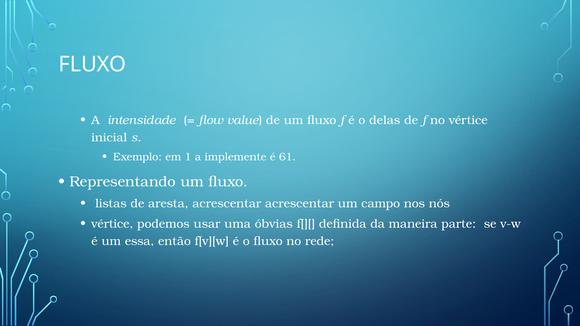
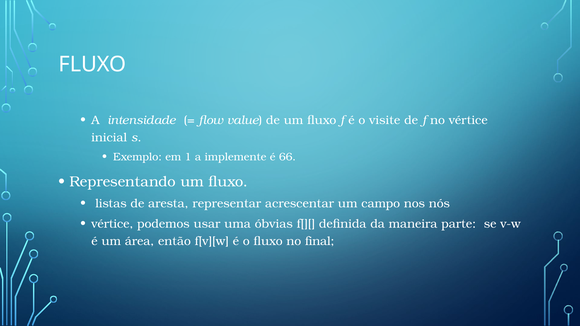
delas: delas -> visite
61: 61 -> 66
aresta acrescentar: acrescentar -> representar
essa: essa -> área
rede: rede -> final
